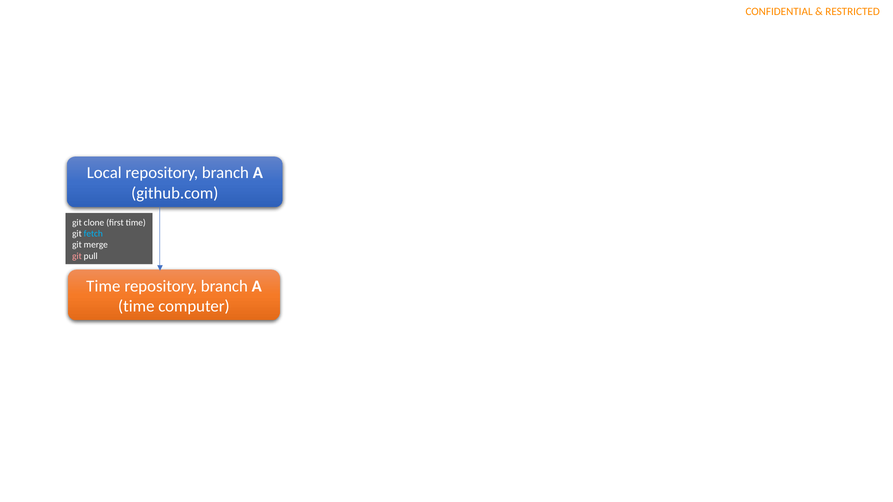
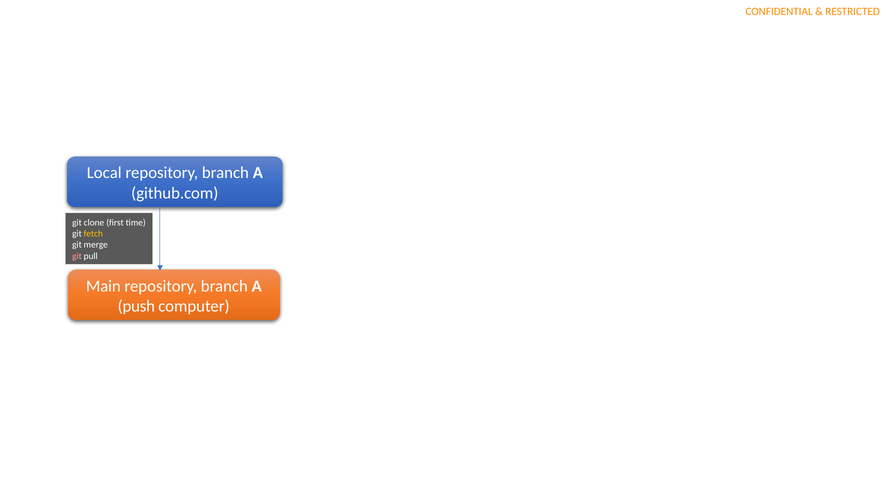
fetch colour: light blue -> yellow
Time at (103, 286): Time -> Main
time at (136, 306): time -> push
